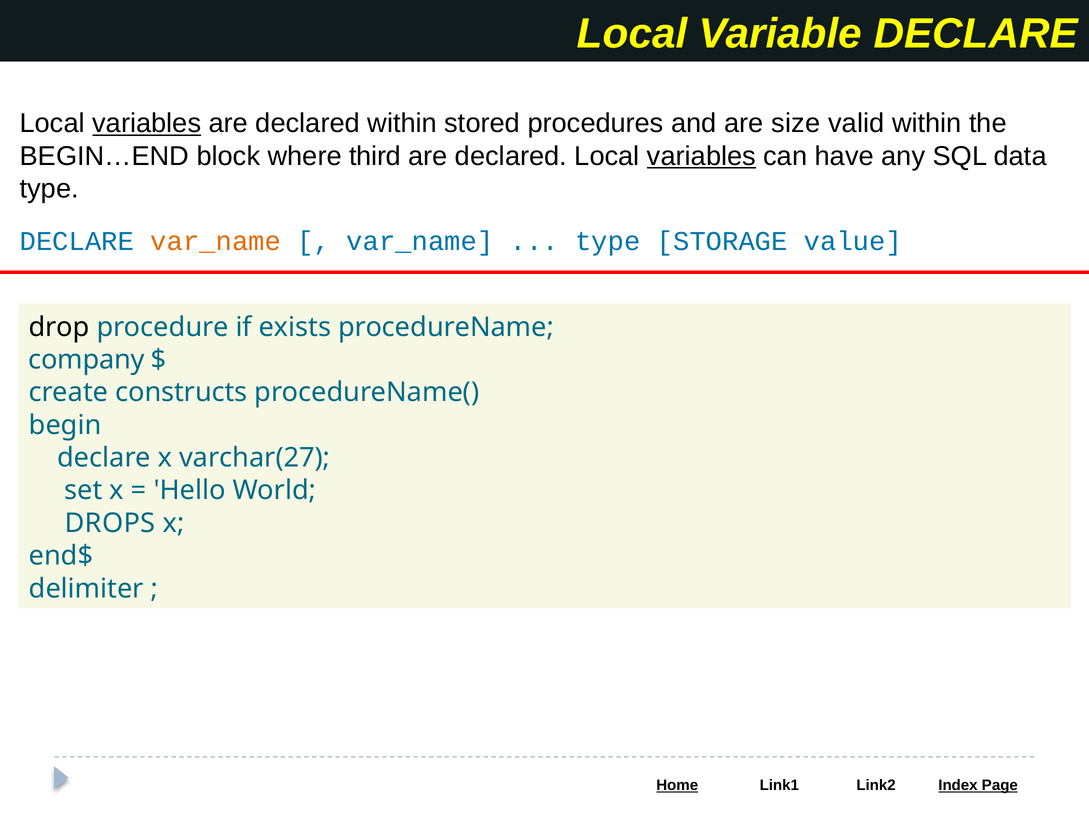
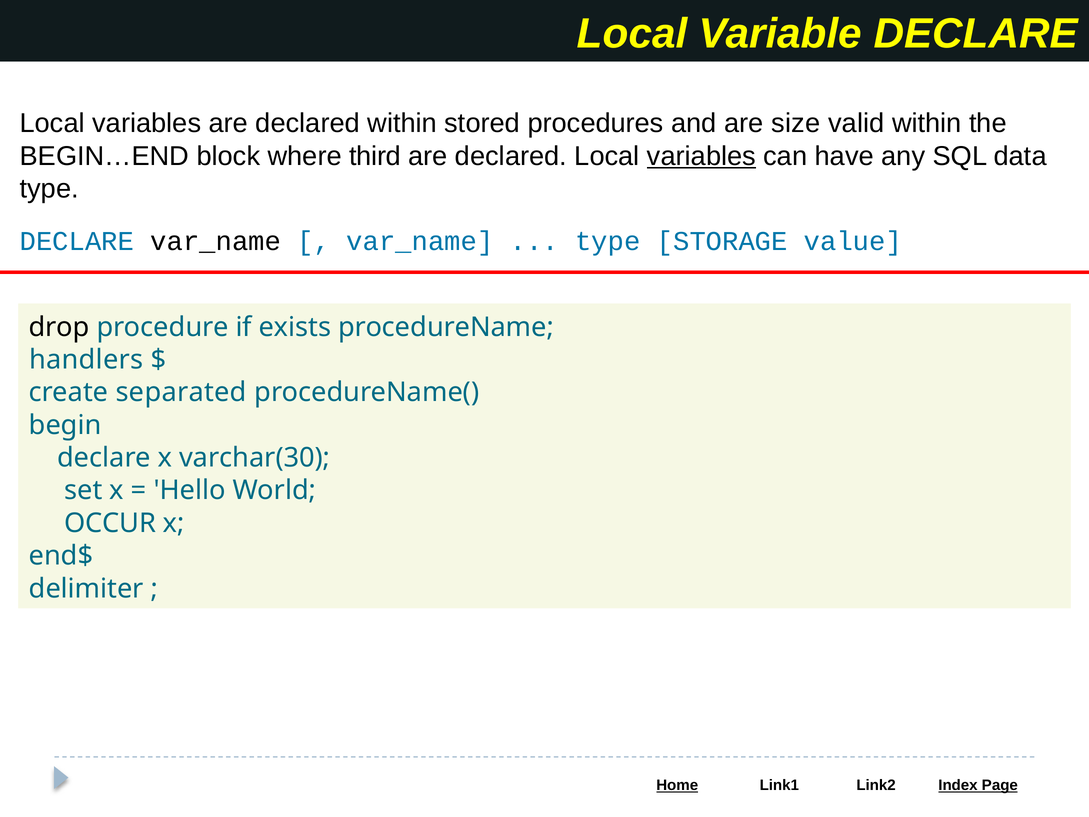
variables at (147, 123) underline: present -> none
var_name at (216, 241) colour: orange -> black
company: company -> handlers
constructs: constructs -> separated
varchar(27: varchar(27 -> varchar(30
DROPS: DROPS -> OCCUR
